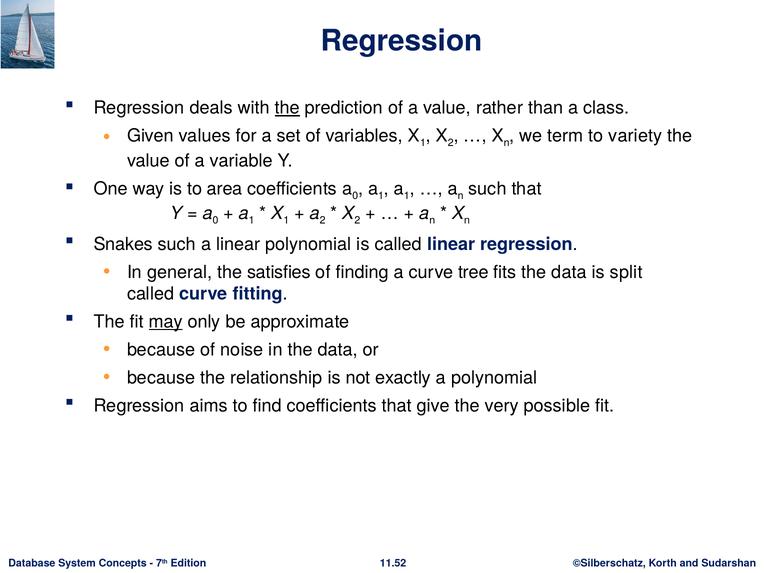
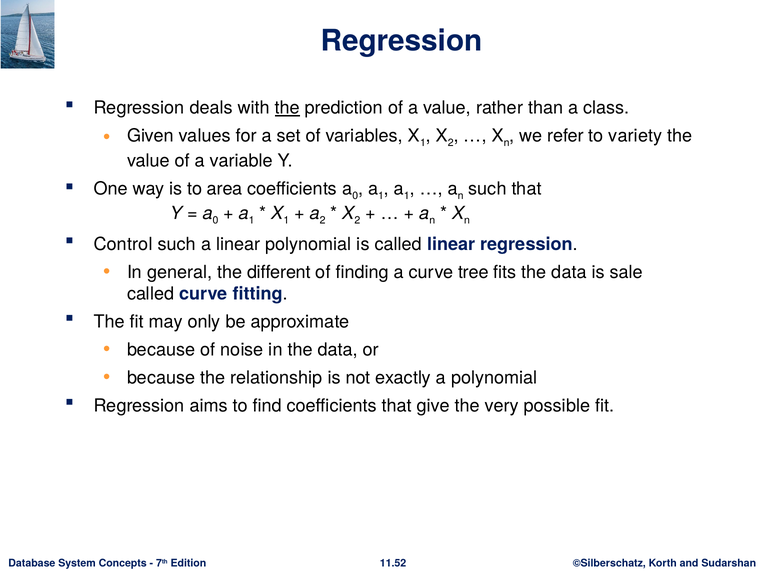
term: term -> refer
Snakes: Snakes -> Control
satisfies: satisfies -> different
split: split -> sale
may underline: present -> none
